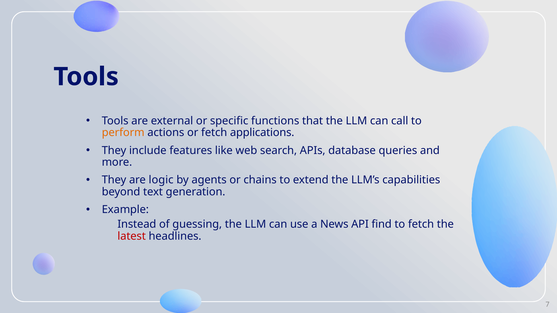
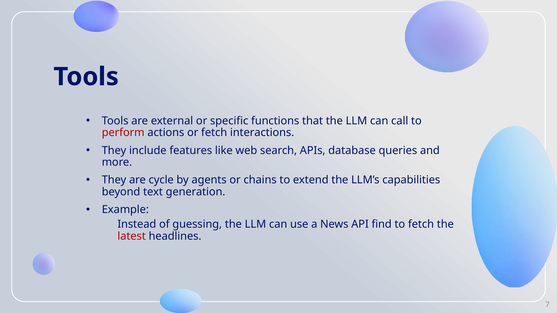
perform colour: orange -> red
applications: applications -> interactions
logic: logic -> cycle
